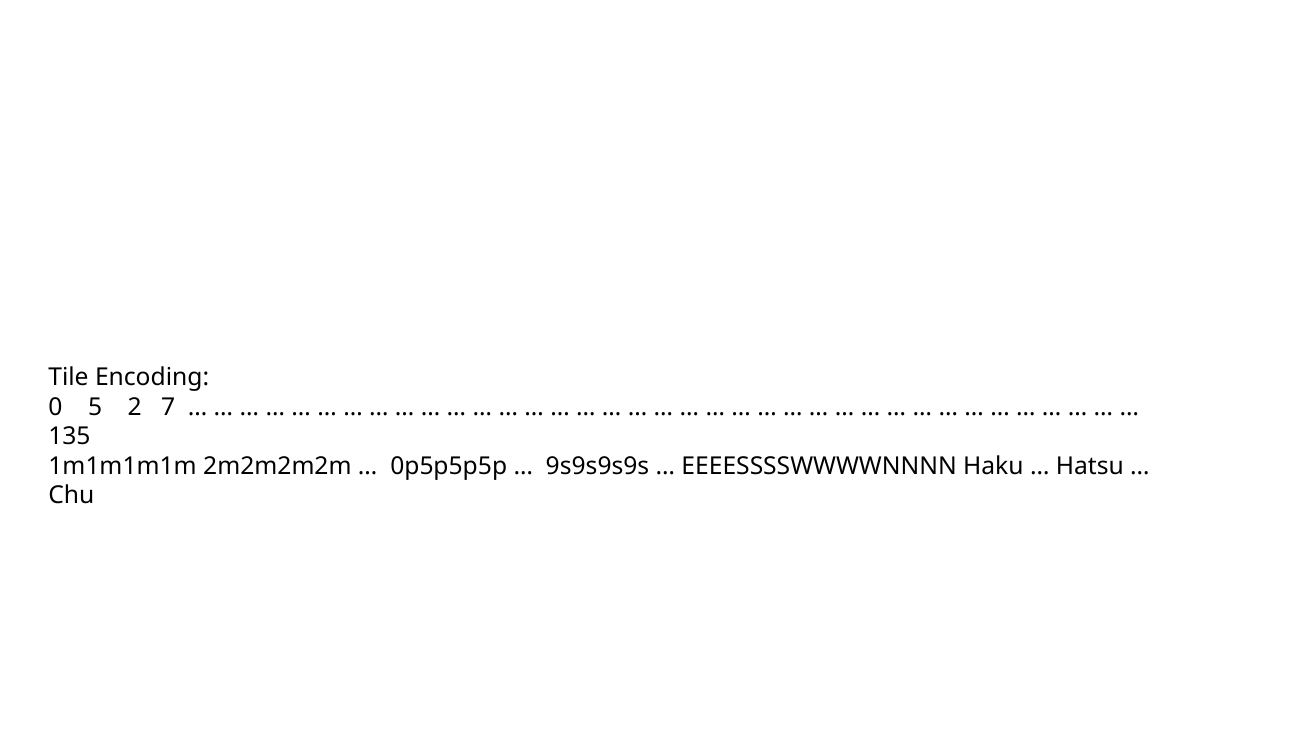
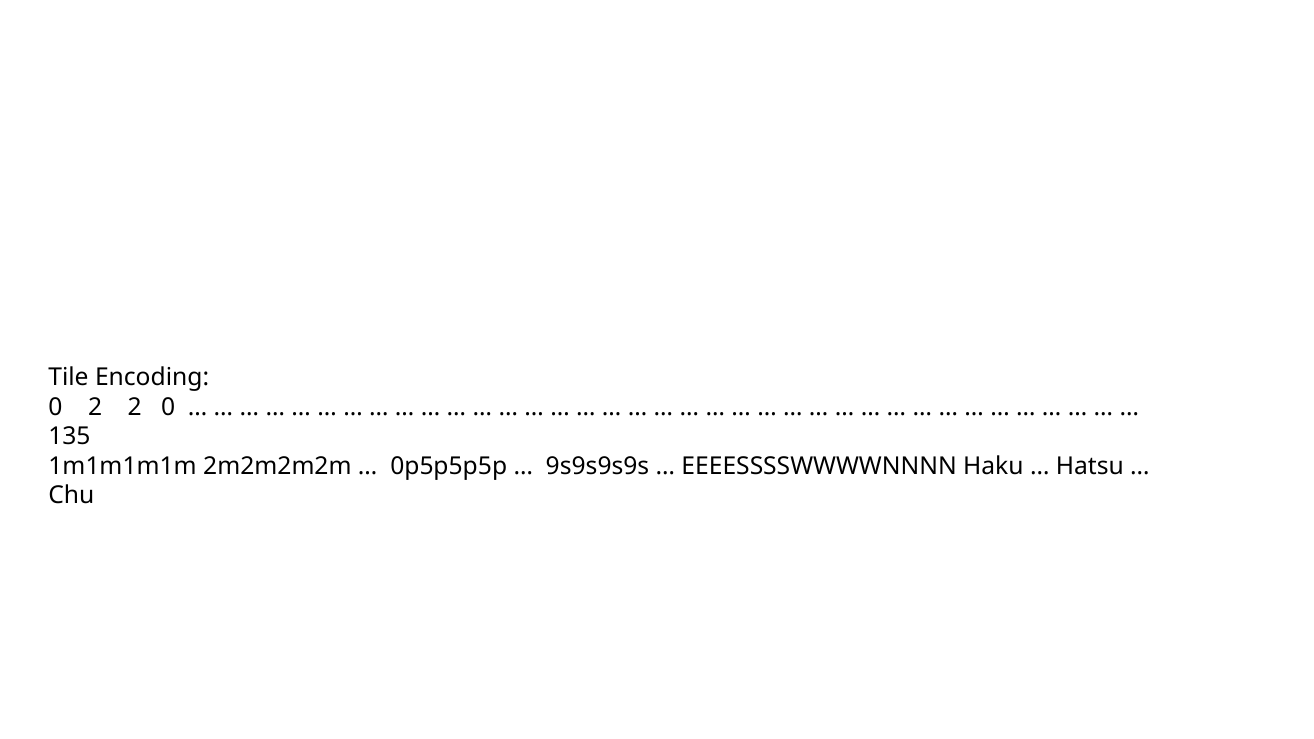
0 5: 5 -> 2
2 7: 7 -> 0
